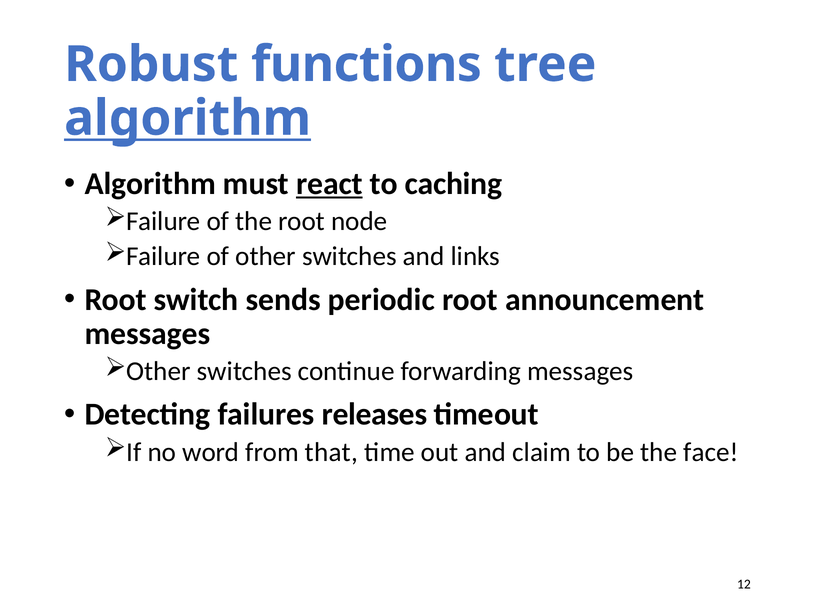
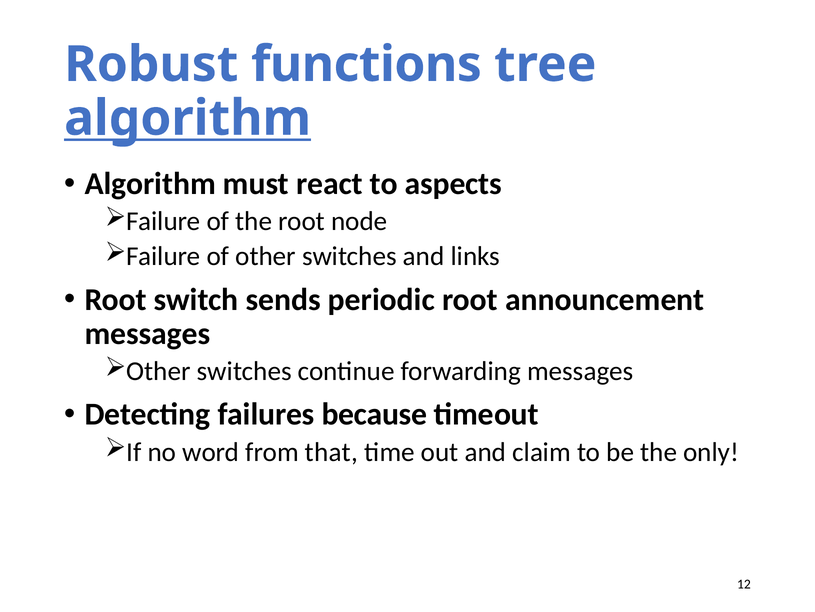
react underline: present -> none
caching: caching -> aspects
releases: releases -> because
face: face -> only
